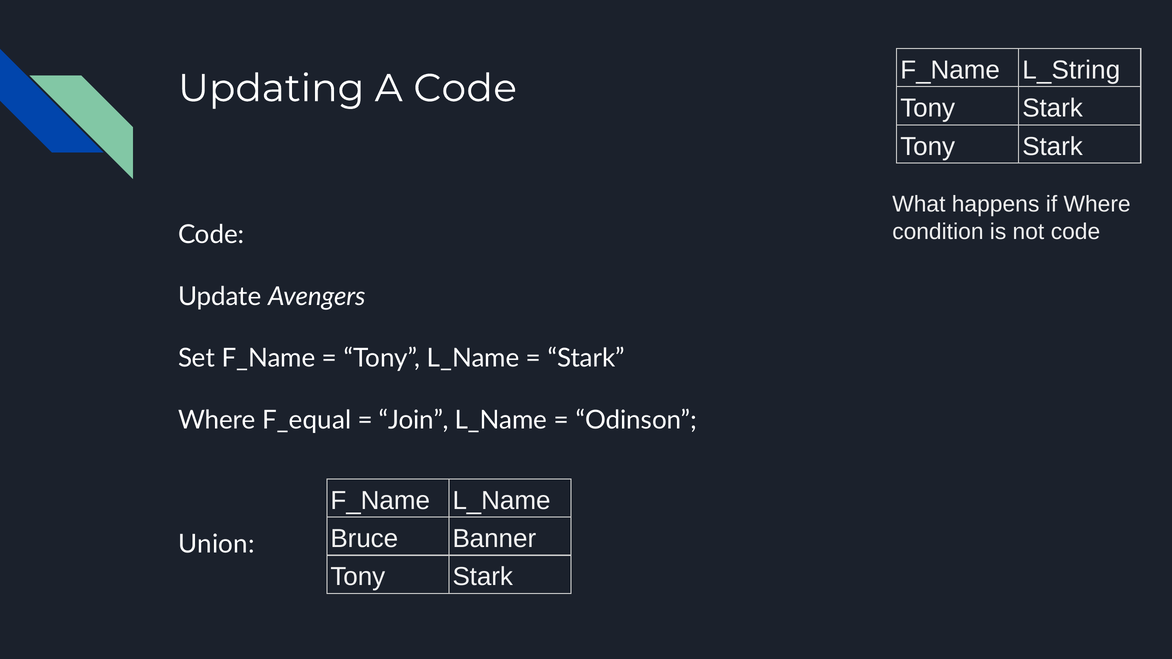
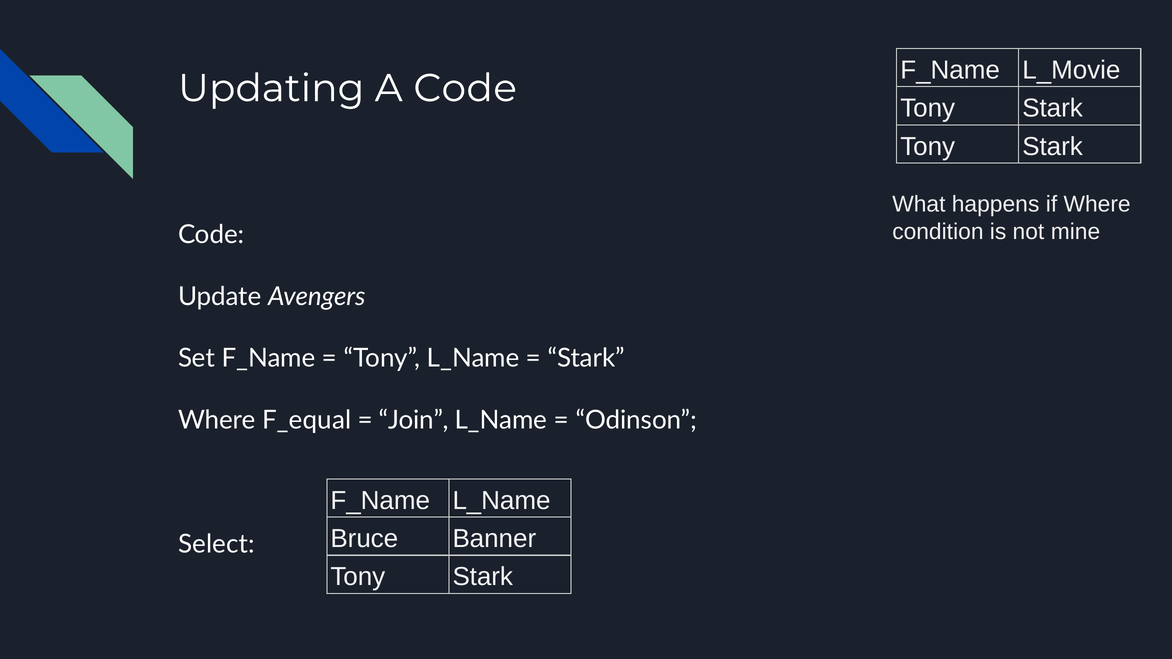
L_String: L_String -> L_Movie
not code: code -> mine
Union: Union -> Select
